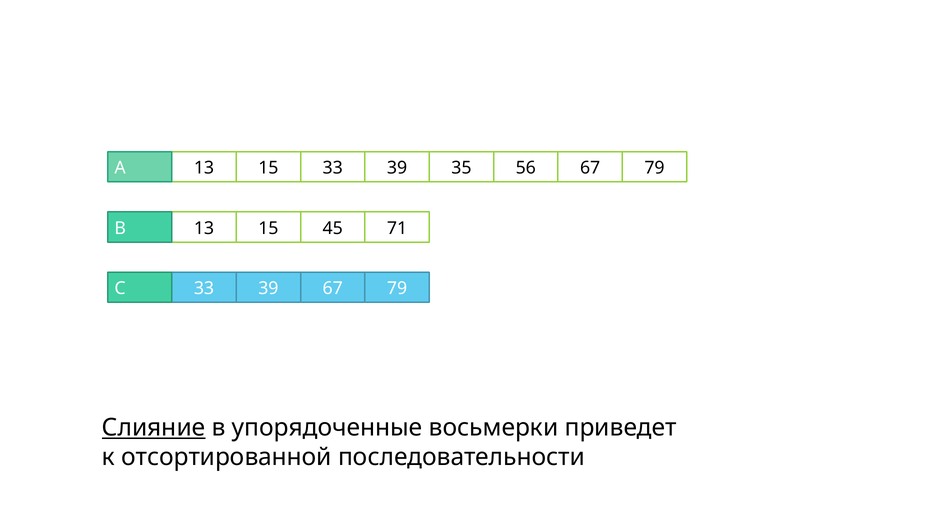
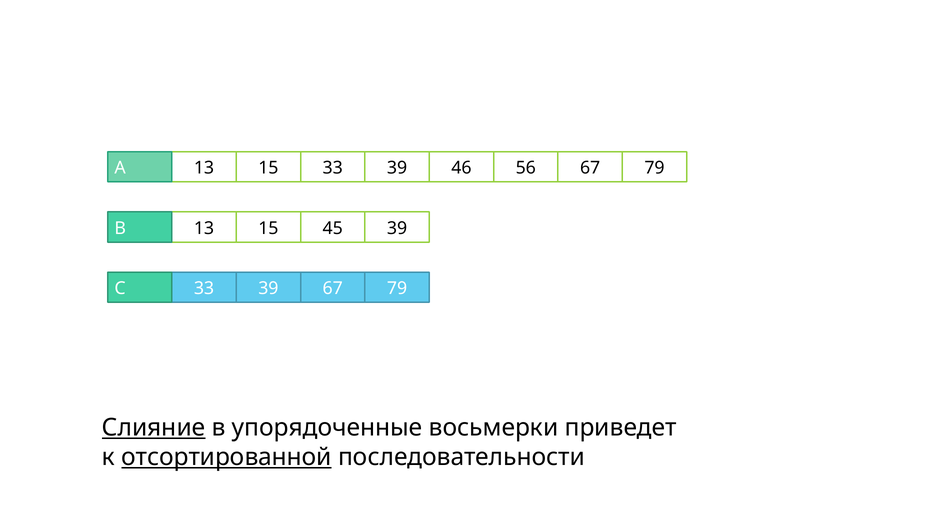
35: 35 -> 46
45 71: 71 -> 39
отсортированной underline: none -> present
